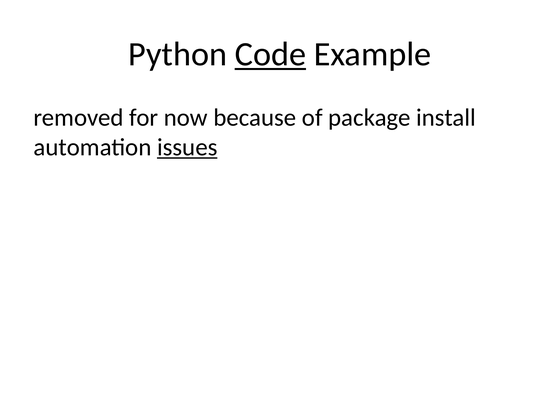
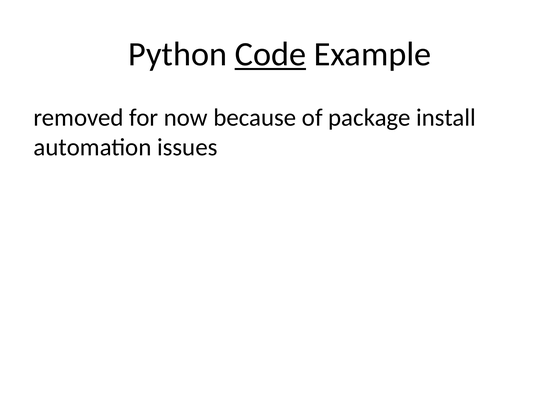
issues underline: present -> none
